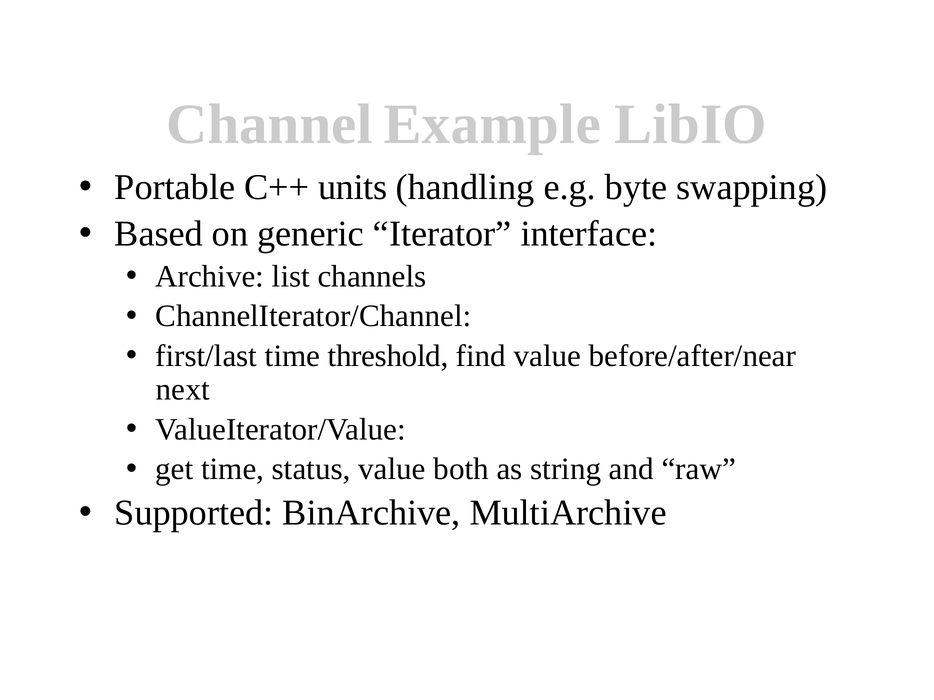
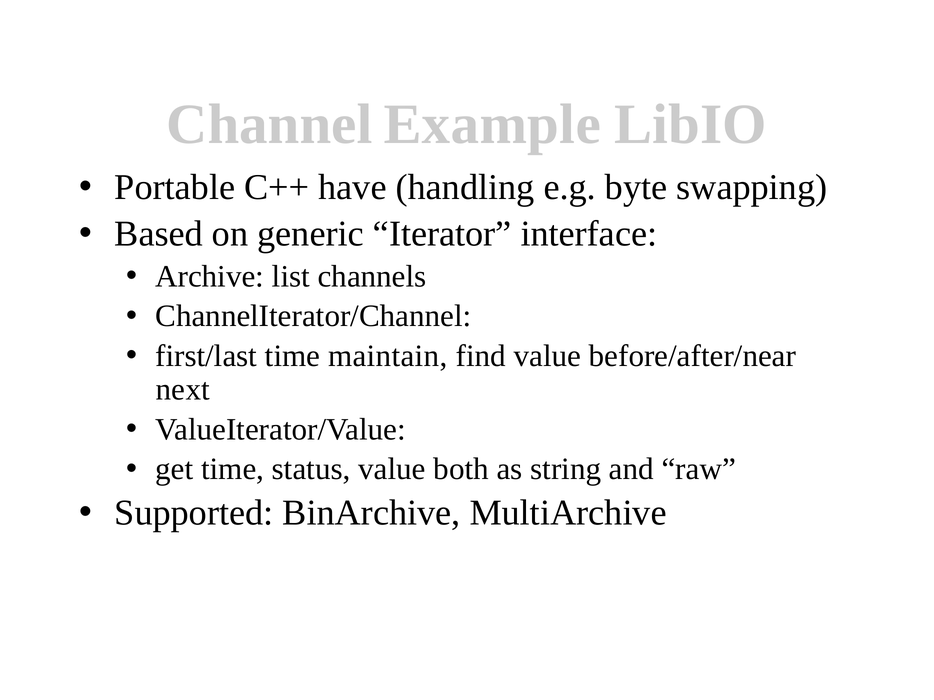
units: units -> have
threshold: threshold -> maintain
